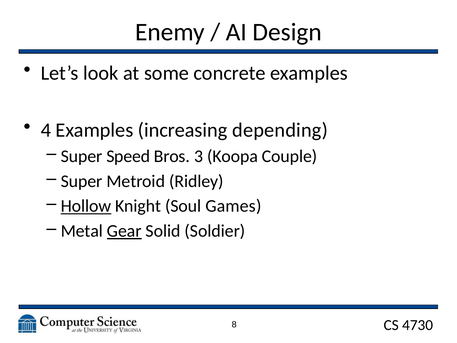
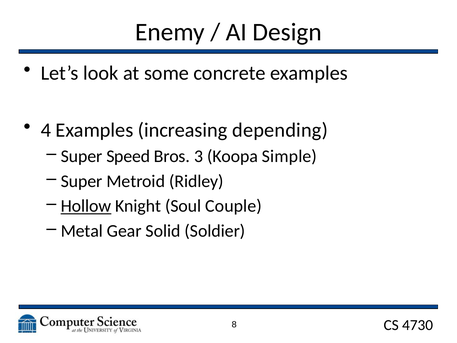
Couple: Couple -> Simple
Games: Games -> Couple
Gear underline: present -> none
